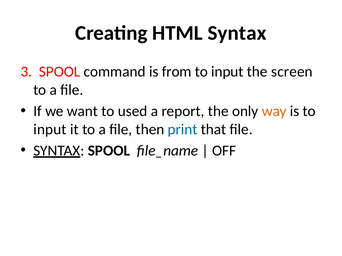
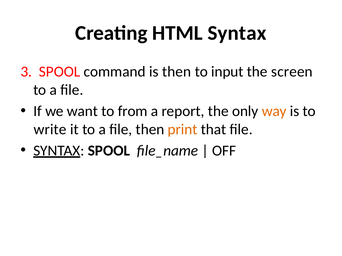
is from: from -> then
used: used -> from
input at (50, 130): input -> write
print colour: blue -> orange
